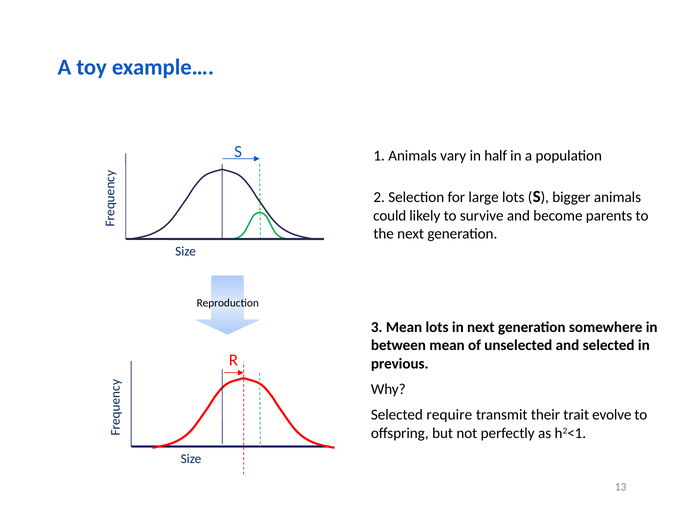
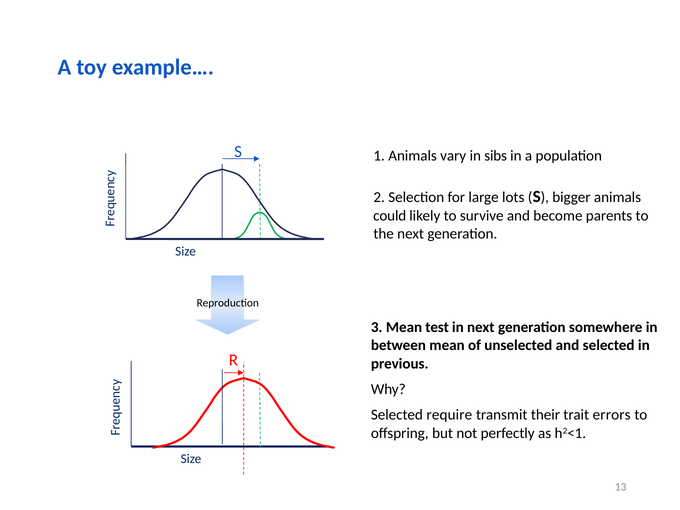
half: half -> sibs
Mean lots: lots -> test
evolve: evolve -> errors
